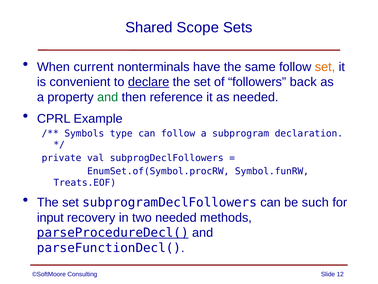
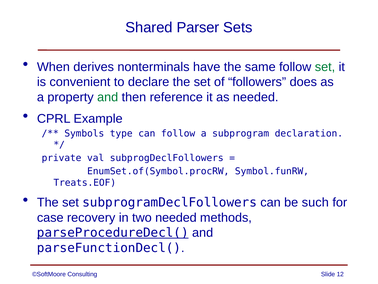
Scope: Scope -> Parser
current: current -> derives
set at (325, 67) colour: orange -> green
declare underline: present -> none
back: back -> does
input: input -> case
